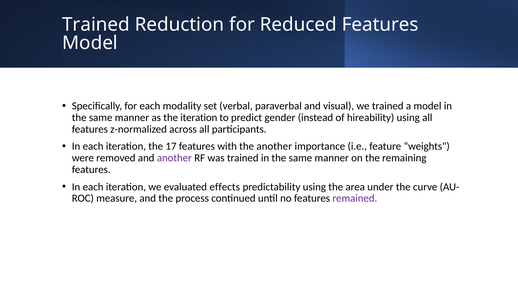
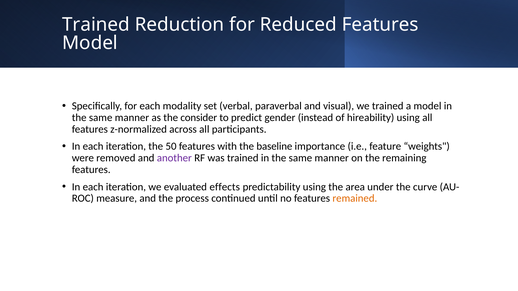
the iteration: iteration -> consider
17: 17 -> 50
the another: another -> baseline
remained colour: purple -> orange
